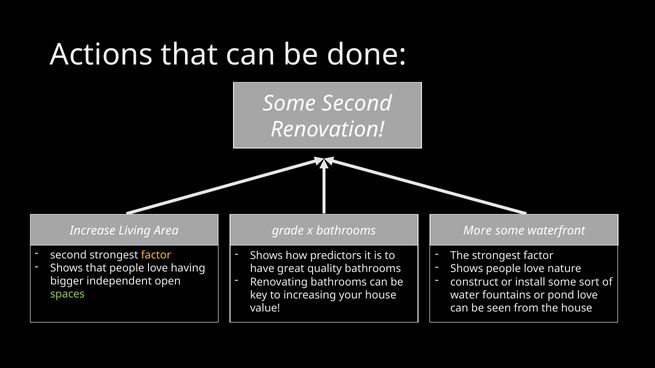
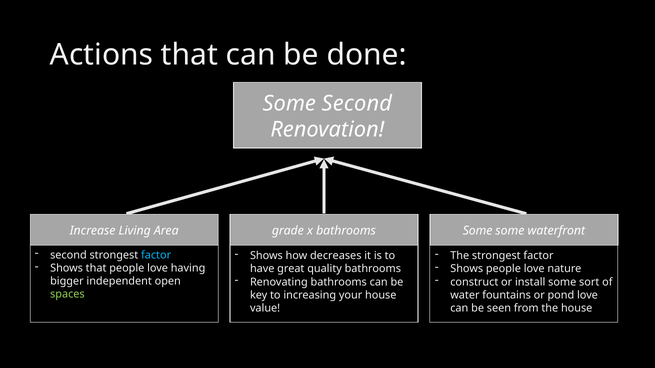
bathrooms More: More -> Some
factor at (156, 255) colour: yellow -> light blue
predictors: predictors -> decreases
